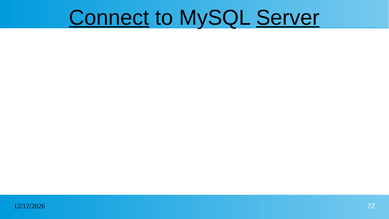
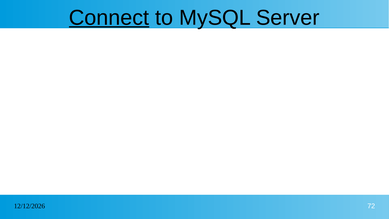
Server underline: present -> none
